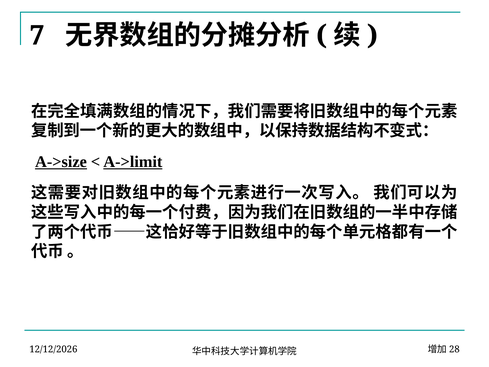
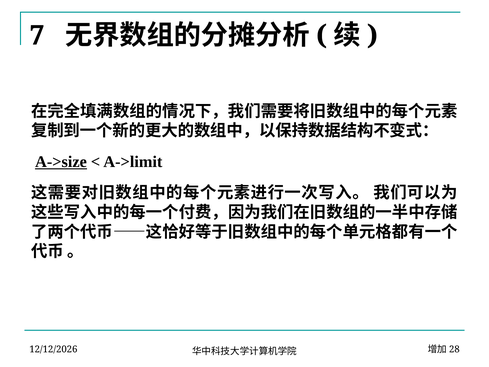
A->limit underline: present -> none
